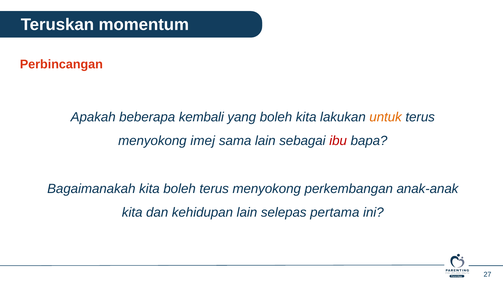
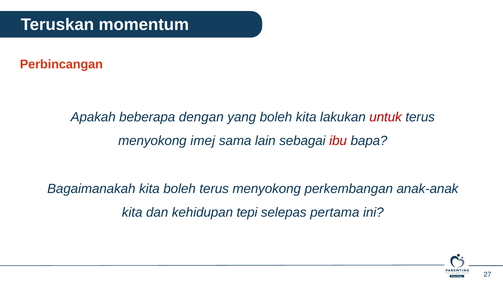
kembali: kembali -> dengan
untuk colour: orange -> red
kehidupan lain: lain -> tepi
